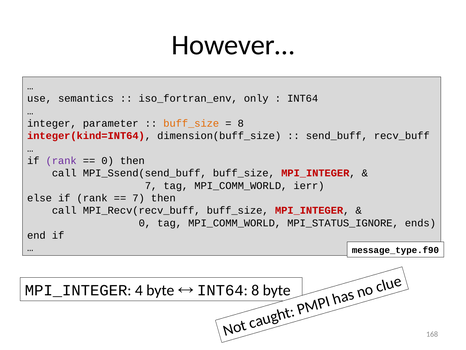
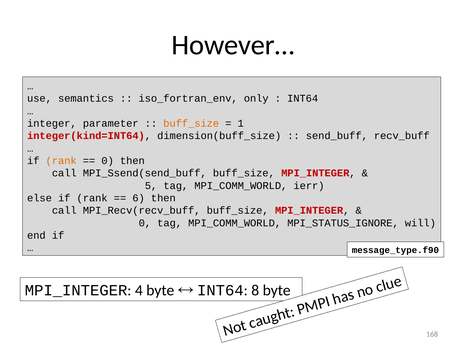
8 at (241, 123): 8 -> 1
rank at (61, 161) colour: purple -> orange
7 at (151, 185): 7 -> 5
7 at (139, 198): 7 -> 6
ends: ends -> will
